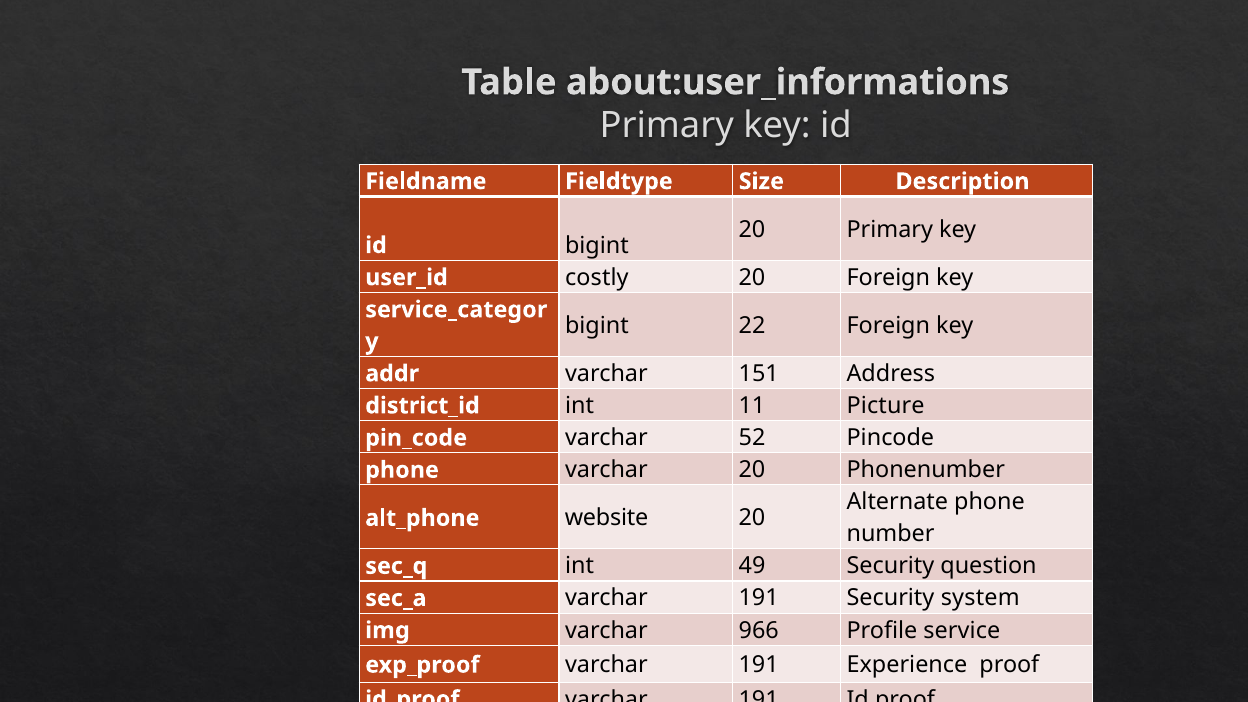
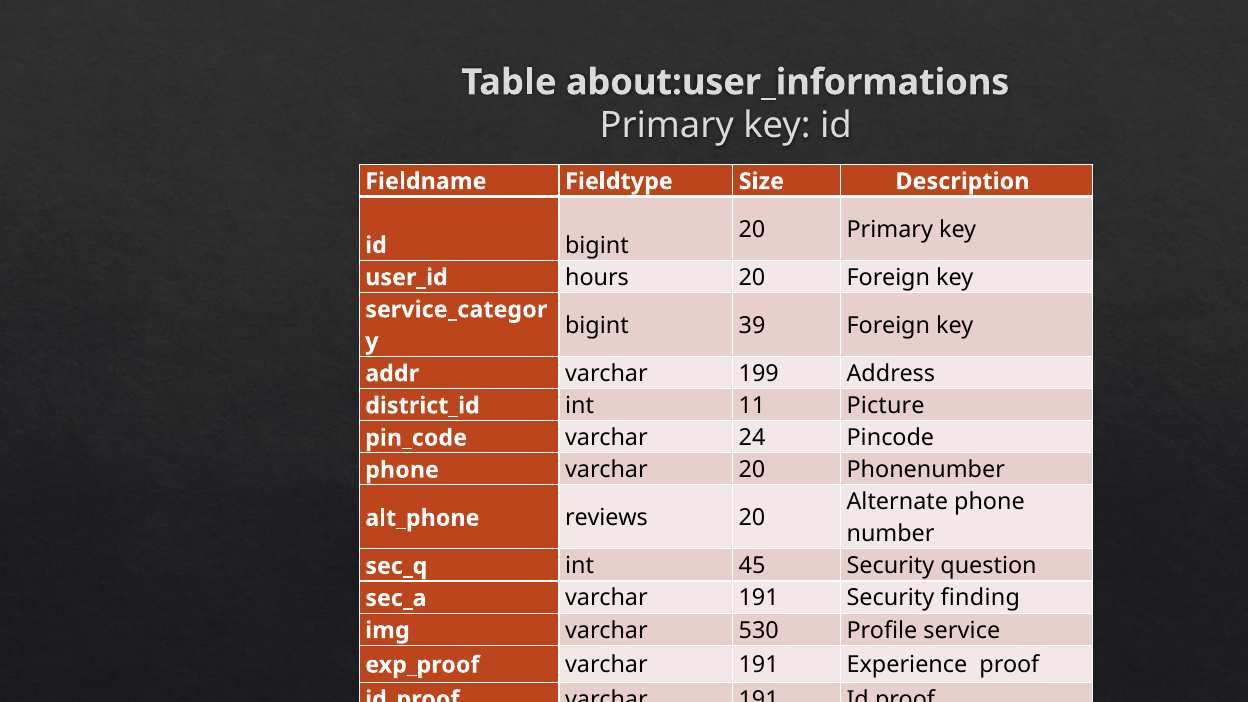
costly: costly -> hours
22: 22 -> 39
151: 151 -> 199
52: 52 -> 24
website: website -> reviews
49: 49 -> 45
system: system -> finding
966: 966 -> 530
